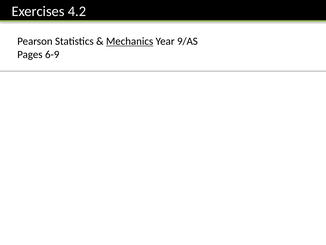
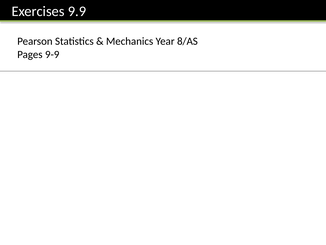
4.2: 4.2 -> 9.9
Mechanics underline: present -> none
9/AS: 9/AS -> 8/AS
6-9: 6-9 -> 9-9
